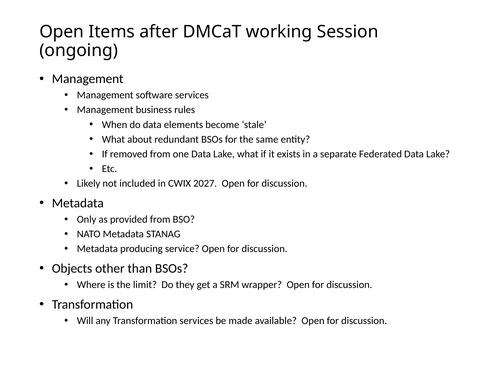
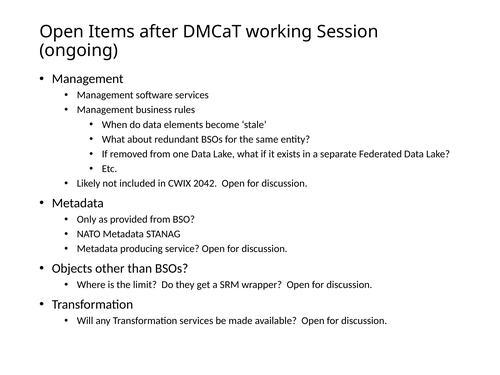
2027: 2027 -> 2042
